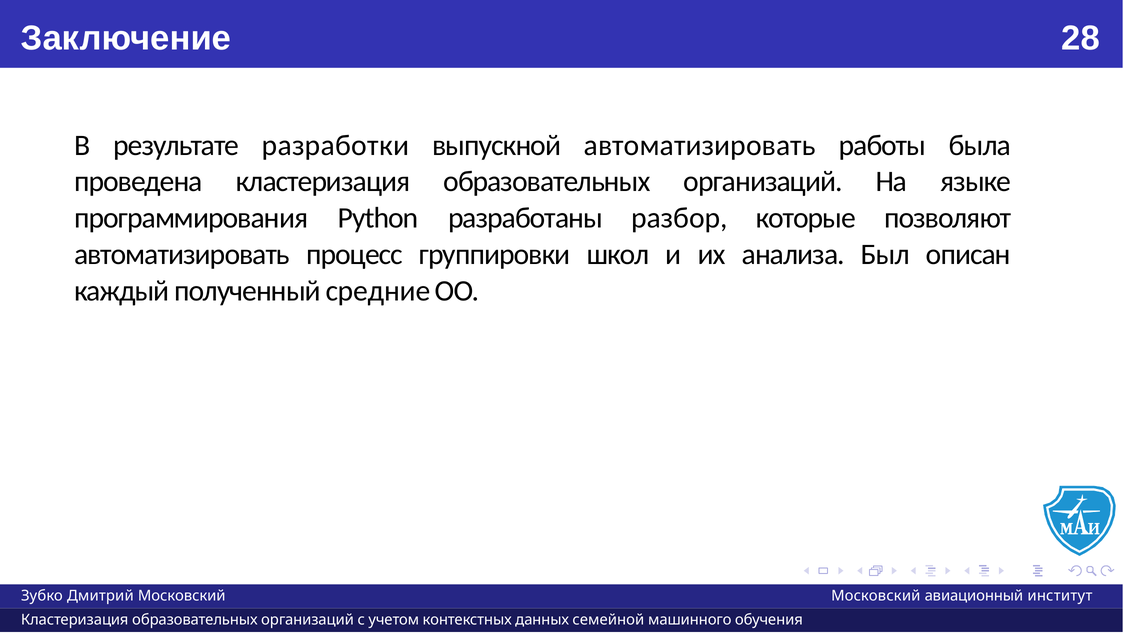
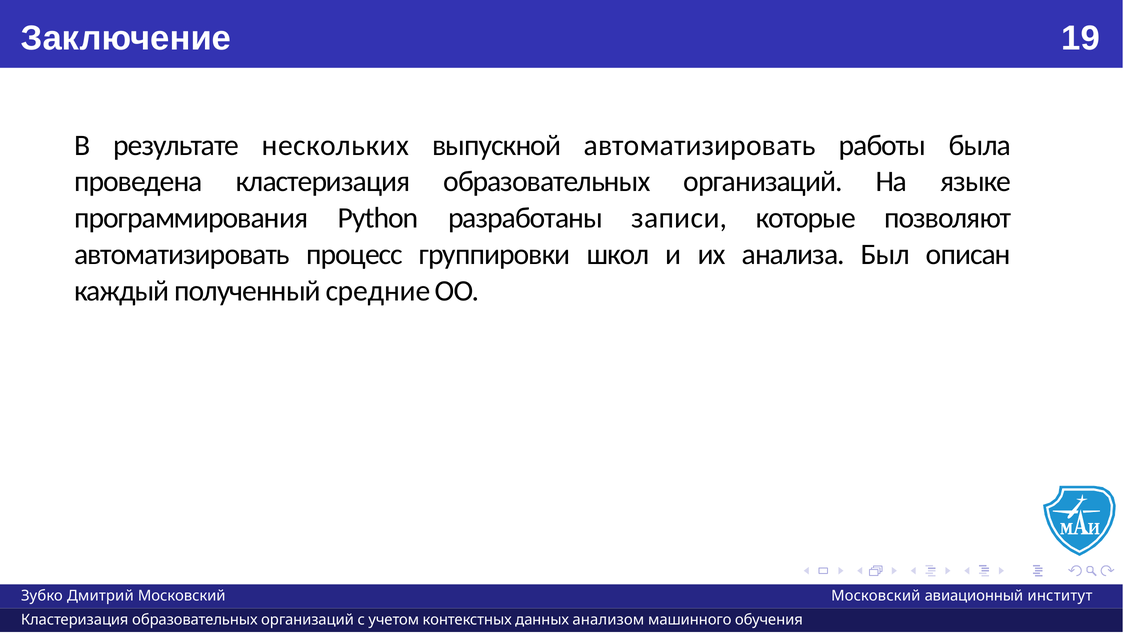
28: 28 -> 19
разработки: разработки -> нескольких
разбор: разбор -> записи
семейной: семейной -> анализом
